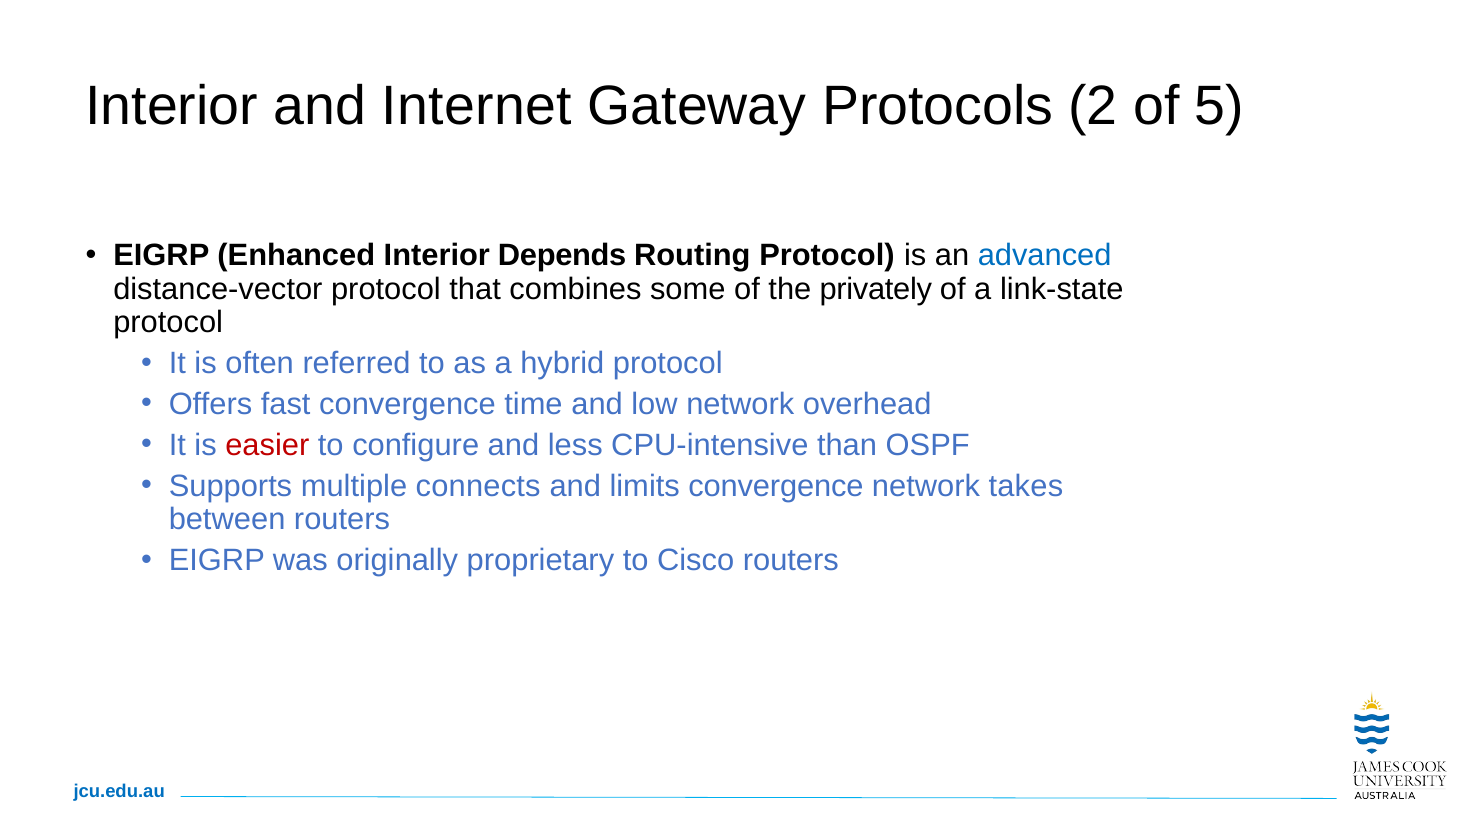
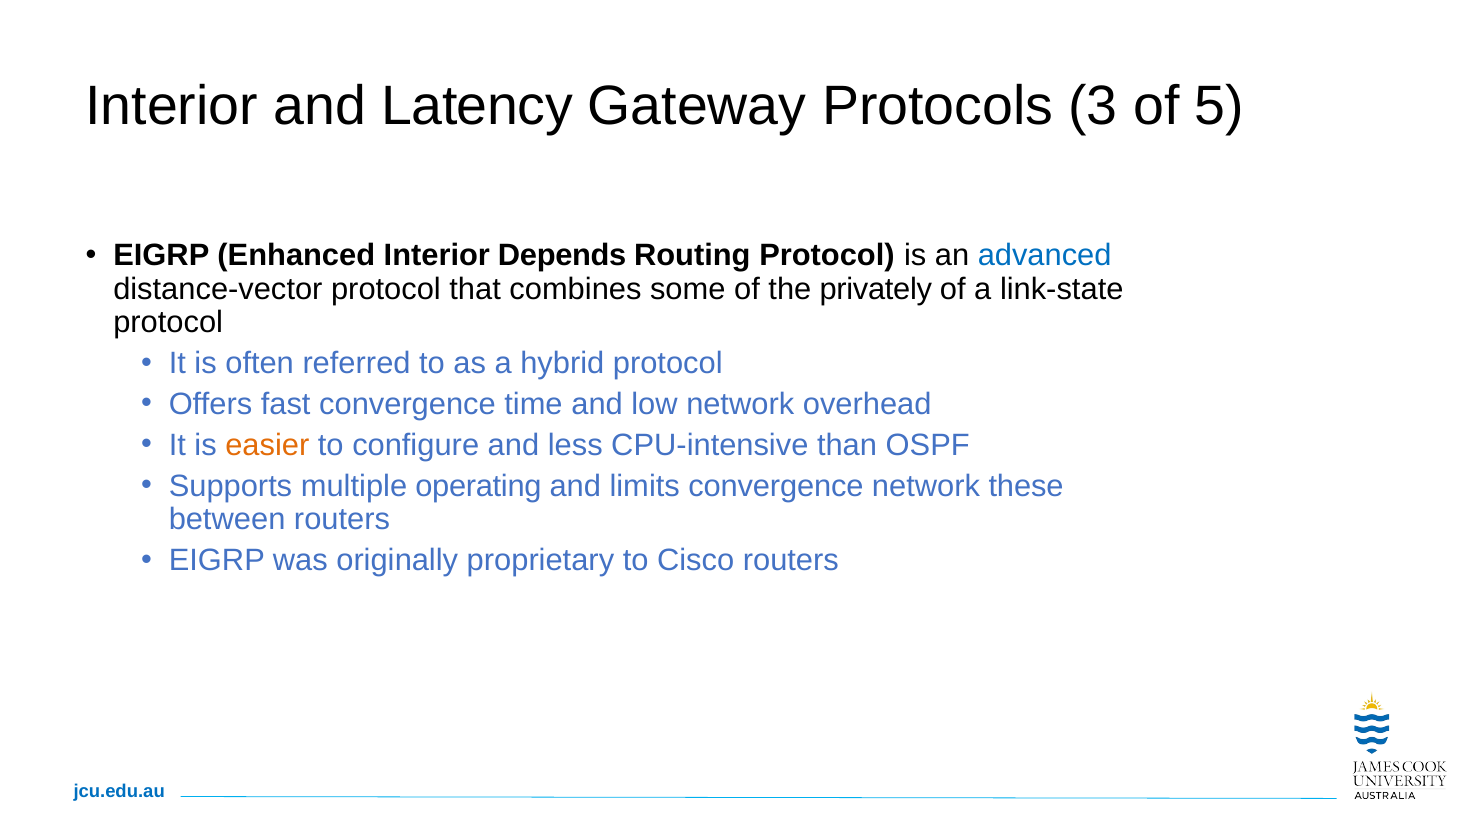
Internet: Internet -> Latency
2: 2 -> 3
easier colour: red -> orange
connects: connects -> operating
takes: takes -> these
